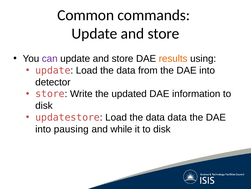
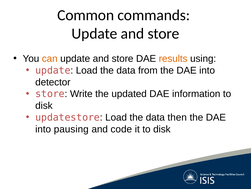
can colour: purple -> orange
data data: data -> then
while: while -> code
